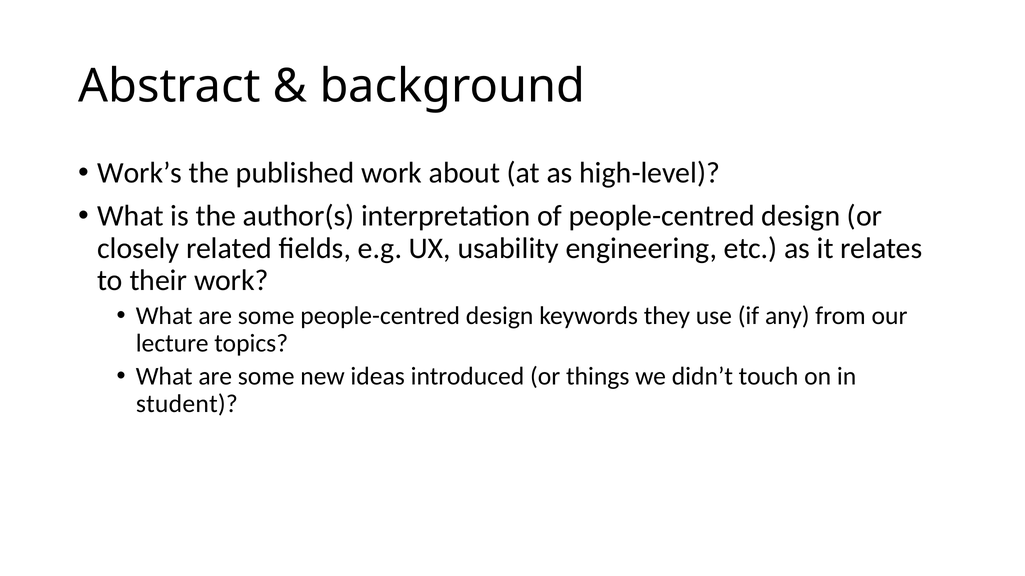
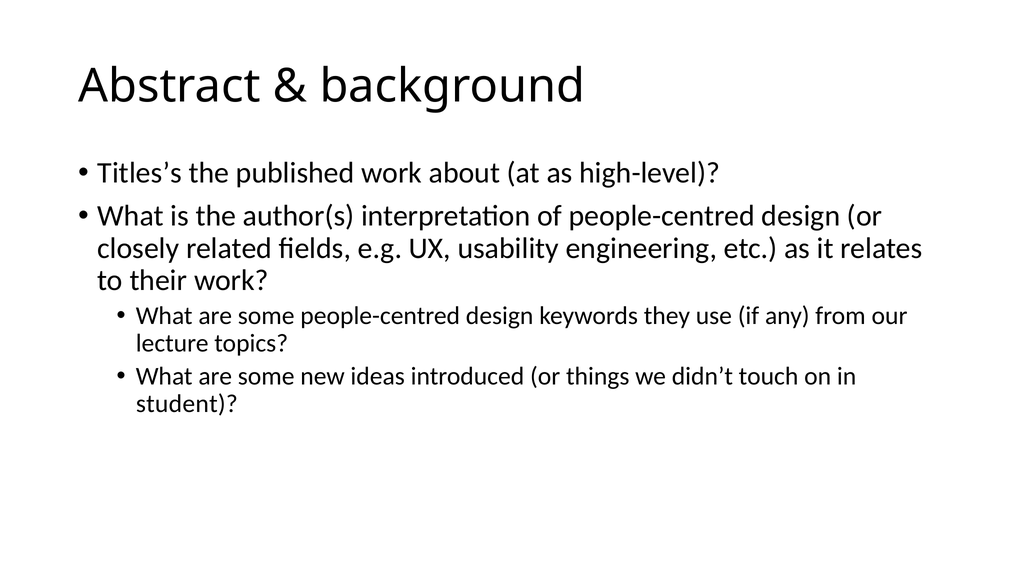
Work’s: Work’s -> Titles’s
